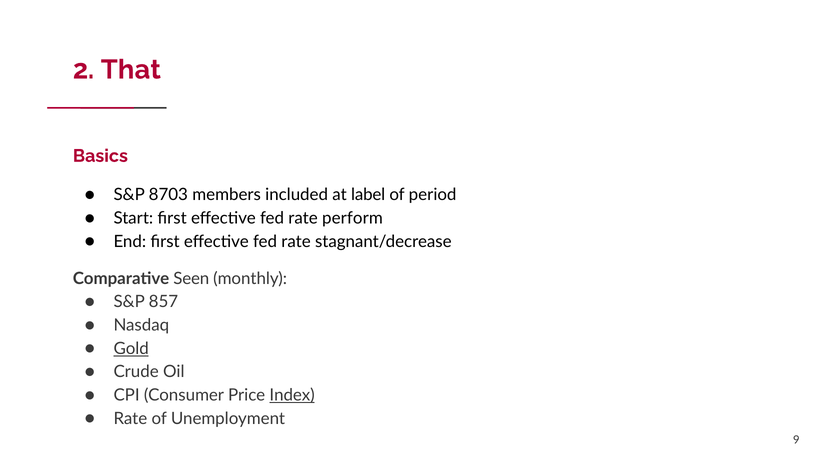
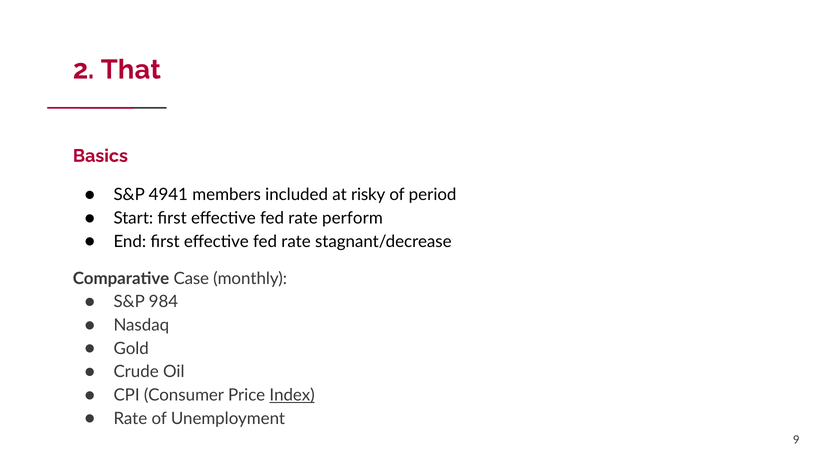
8703: 8703 -> 4941
label: label -> risky
Seen: Seen -> Case
857: 857 -> 984
Gold underline: present -> none
